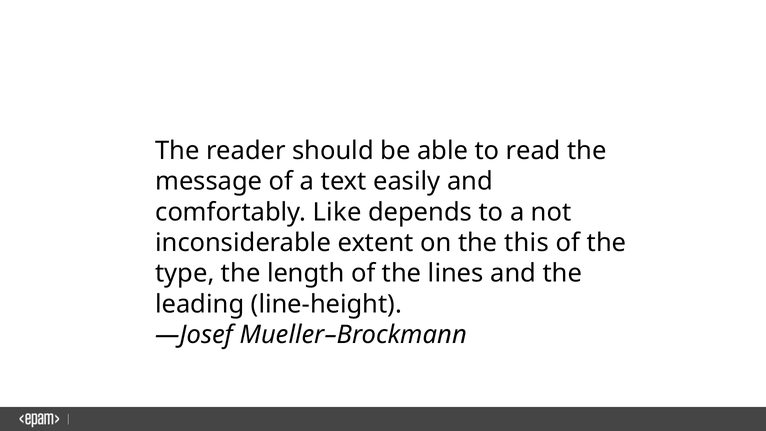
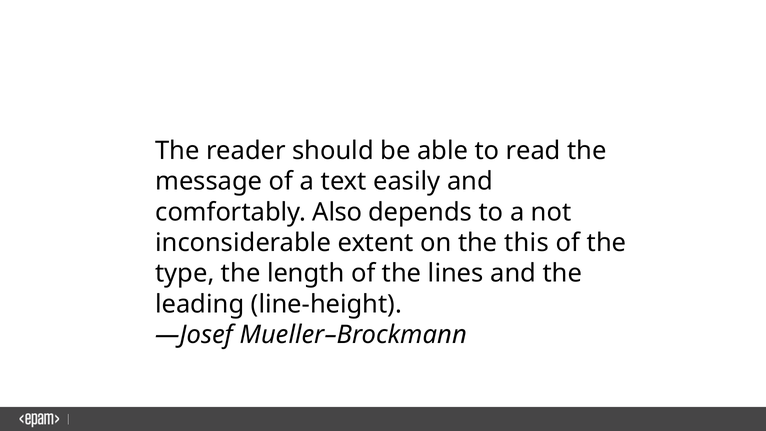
Like: Like -> Also
